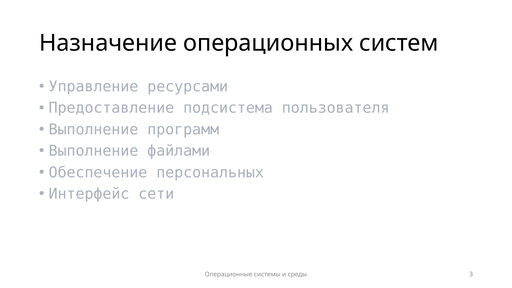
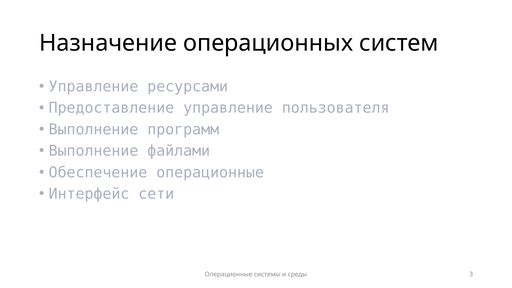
Предоставление подсистема: подсистема -> управление
Обеспечение персональных: персональных -> операционные
